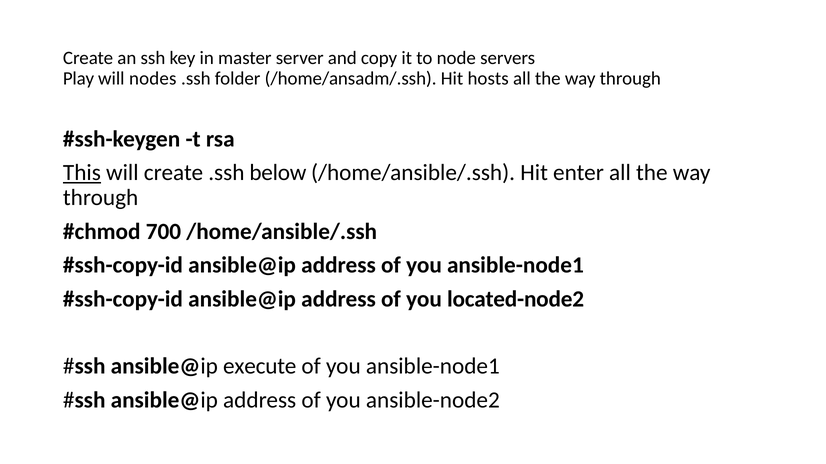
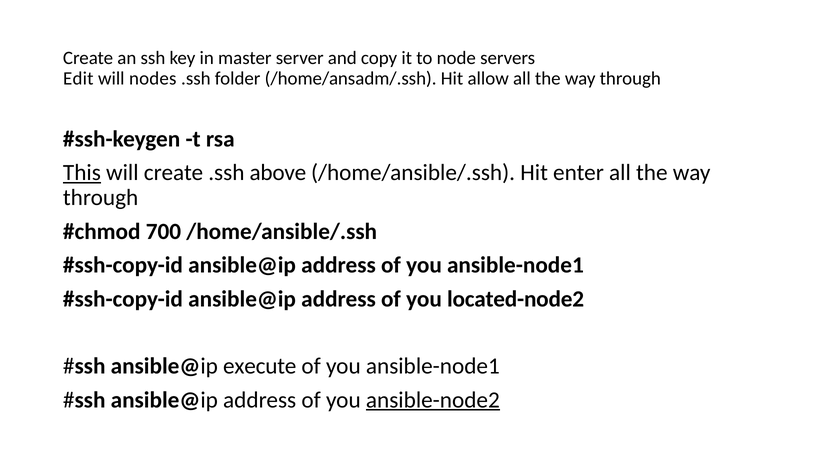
Play: Play -> Edit
hosts: hosts -> allow
below: below -> above
ansible-node2 underline: none -> present
